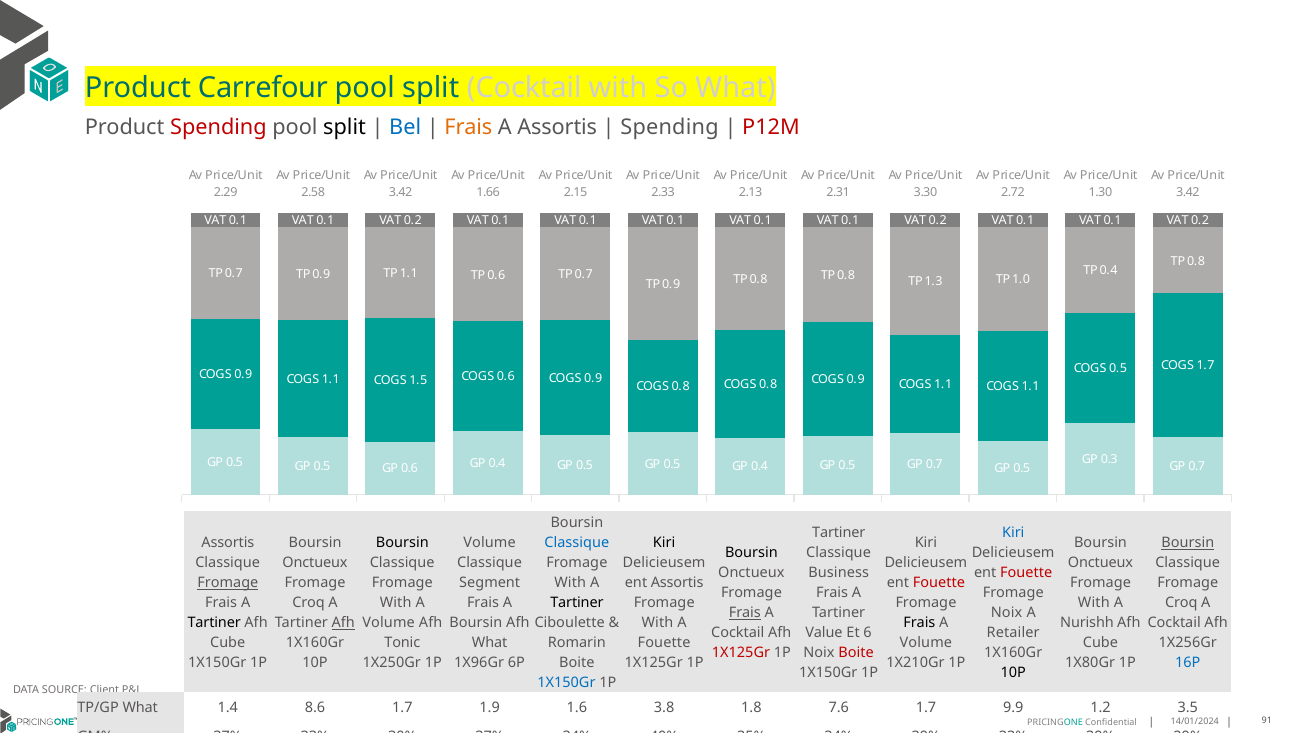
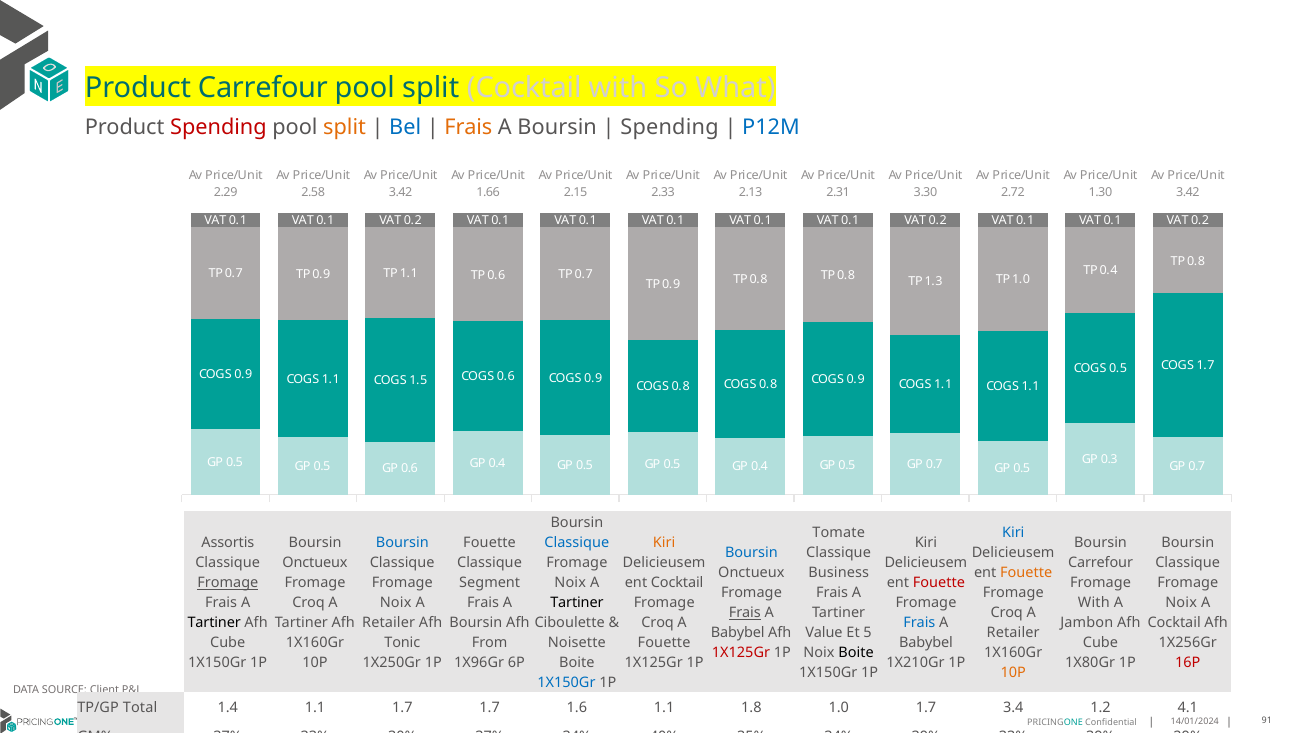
split at (345, 127) colour: black -> orange
Assortis at (557, 127): Assortis -> Boursin
P12M colour: red -> blue
Tartiner at (839, 533): Tartiner -> Tomate
Boursin at (402, 543) colour: black -> blue
Volume at (490, 543): Volume -> Fouette
Kiri at (664, 543) colour: black -> orange
Boursin at (1188, 543) underline: present -> none
Boursin at (751, 553) colour: black -> blue
Onctueux at (1101, 563): Onctueux -> Carrefour
Fouette at (1026, 573) colour: red -> orange
With at (570, 583): With -> Noix
Assortis at (677, 583): Assortis -> Cocktail
With at (396, 603): With -> Noix
Croq at (1181, 603): Croq -> Noix
Noix at (1007, 613): Noix -> Croq
Afh at (343, 623) underline: present -> none
Volume at (389, 623): Volume -> Retailer
With at (657, 623): With -> Croq
Frais at (919, 623) colour: black -> blue
Nurishh: Nurishh -> Jambon
Cocktail at (738, 633): Cocktail -> Babybel
6: 6 -> 5
What at (490, 643): What -> From
Romarin: Romarin -> Noisette
Volume at (926, 643): Volume -> Babybel
Boite at (856, 653) colour: red -> black
16P colour: blue -> red
10P at (1013, 673) colour: black -> orange
TP/GP What: What -> Total
1.4 8.6: 8.6 -> 1.1
1.7 1.9: 1.9 -> 1.7
1.6 3.8: 3.8 -> 1.1
1.8 7.6: 7.6 -> 1.0
9.9: 9.9 -> 3.4
3.5: 3.5 -> 4.1
